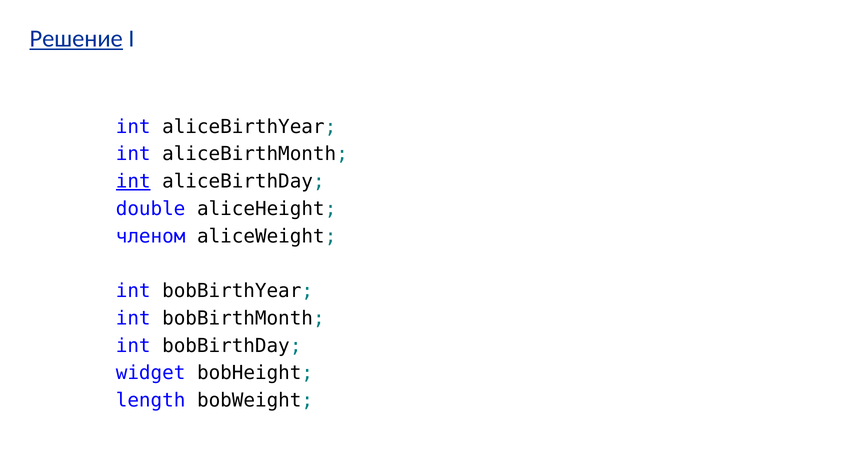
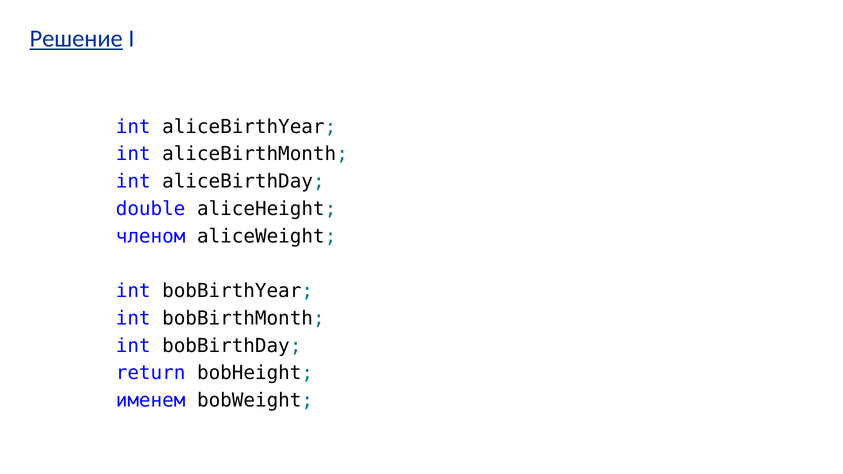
int at (133, 182) underline: present -> none
widget: widget -> return
length: length -> именем
